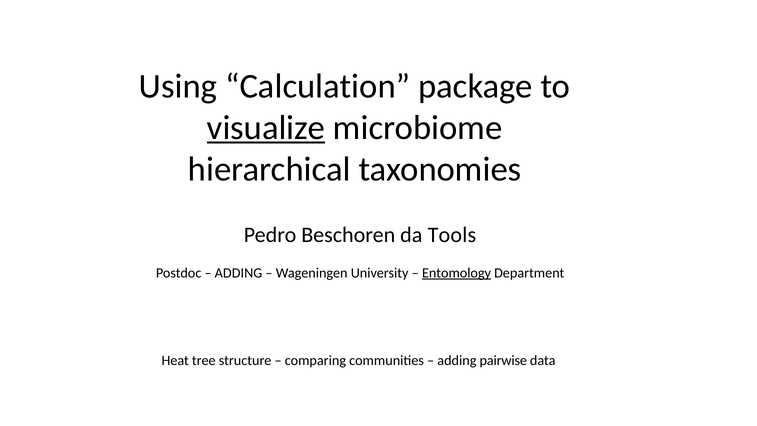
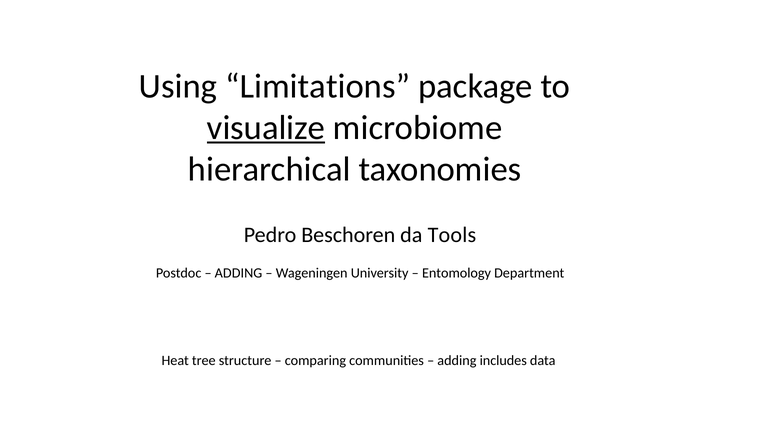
Calculation: Calculation -> Limitations
Entomology underline: present -> none
pairwise: pairwise -> includes
